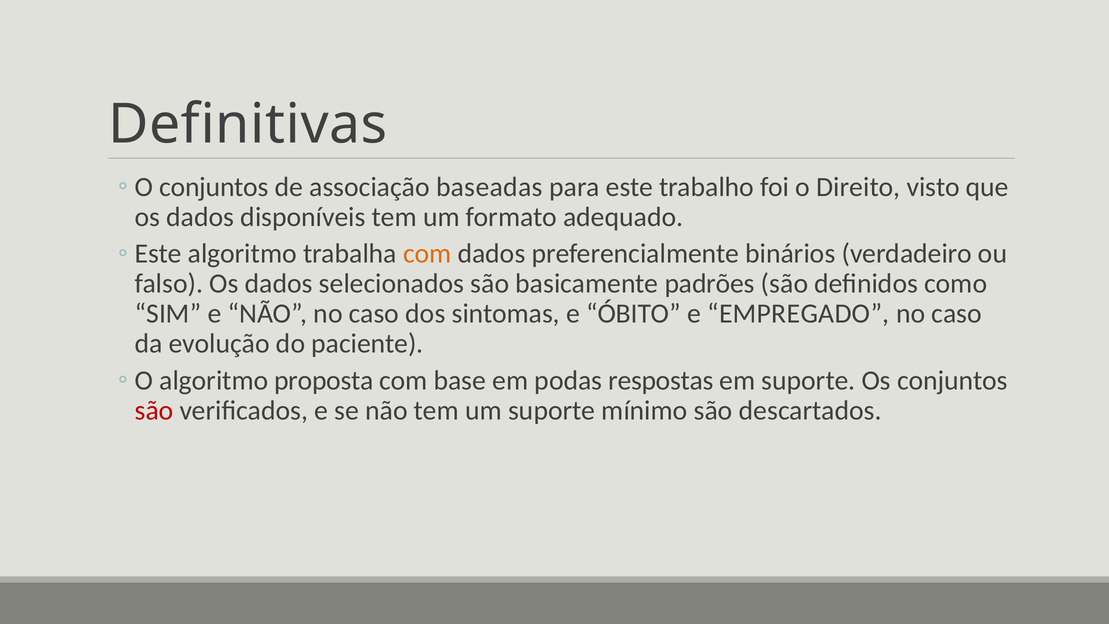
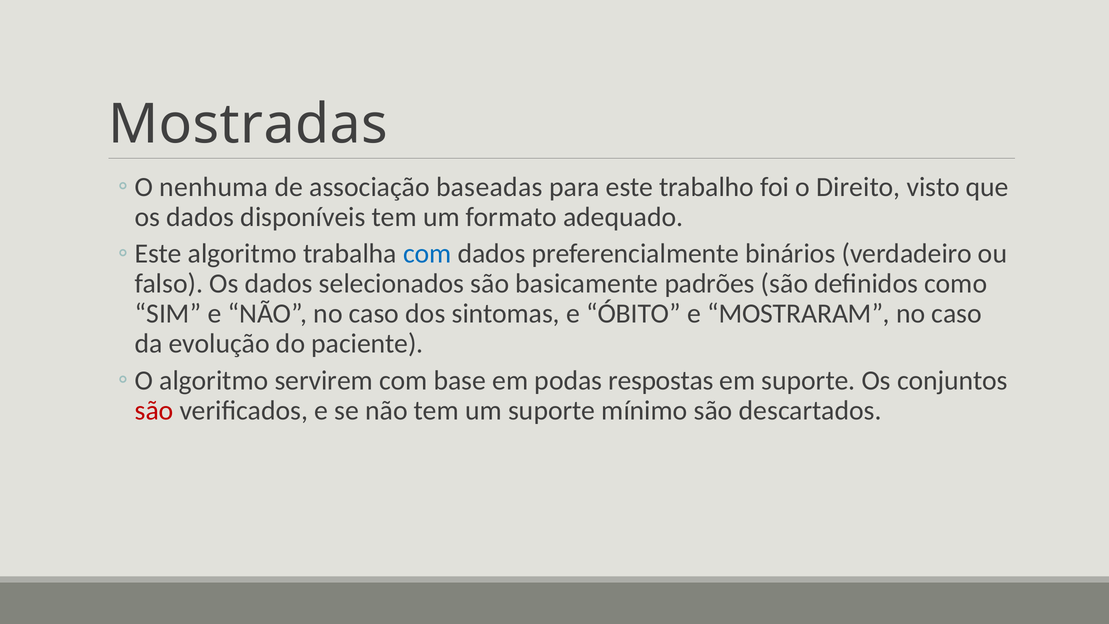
Definitivas: Definitivas -> Mostradas
conjuntos at (214, 187): conjuntos -> nenhuma
com at (427, 254) colour: orange -> blue
EMPREGADO: EMPREGADO -> MOSTRARAM
proposta: proposta -> servirem
